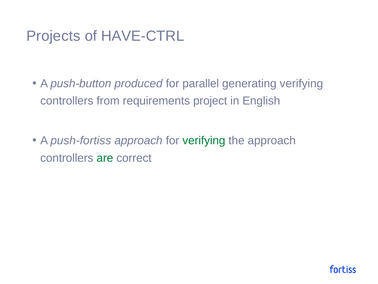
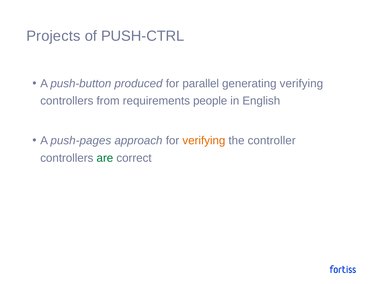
HAVE-CTRL: HAVE-CTRL -> PUSH-CTRL
project: project -> people
push-fortiss: push-fortiss -> push-pages
verifying at (204, 140) colour: green -> orange
the approach: approach -> controller
